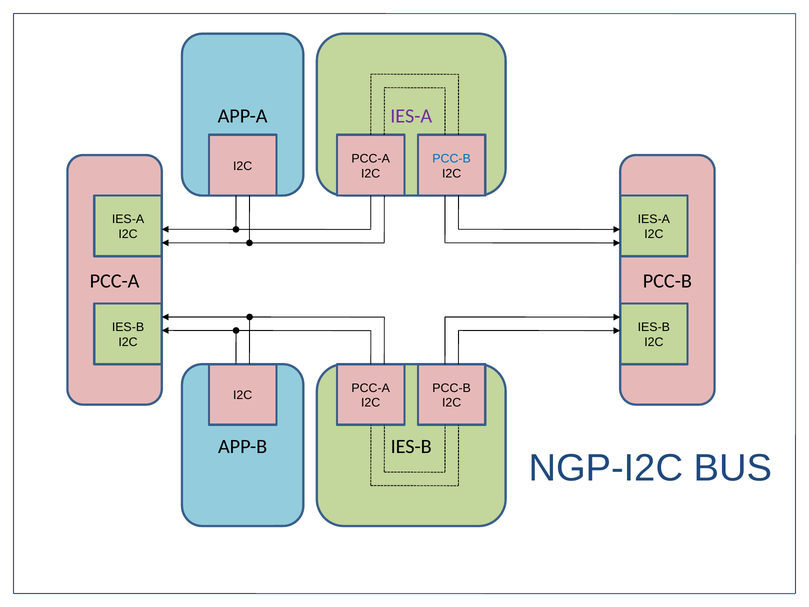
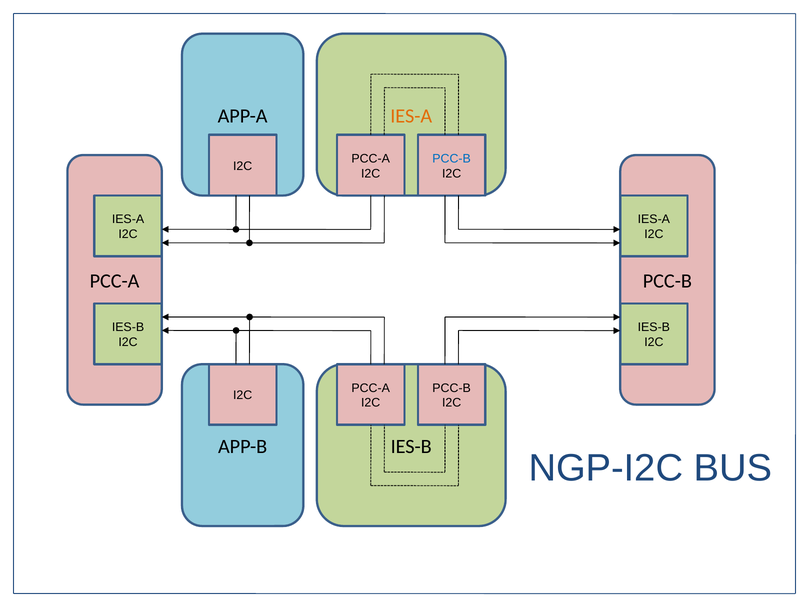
IES-A at (411, 116) colour: purple -> orange
